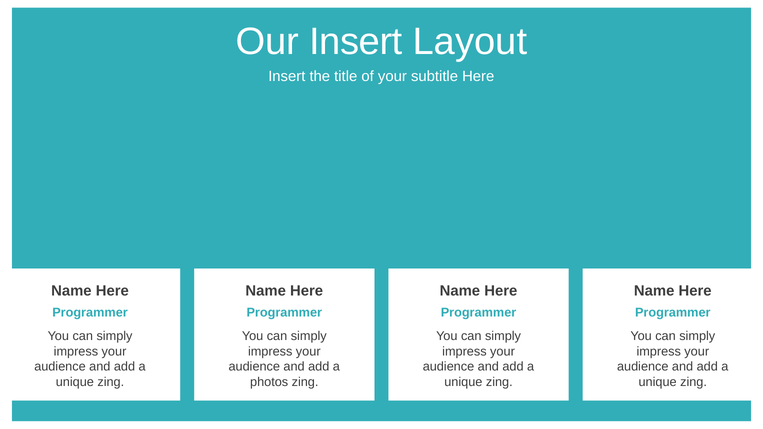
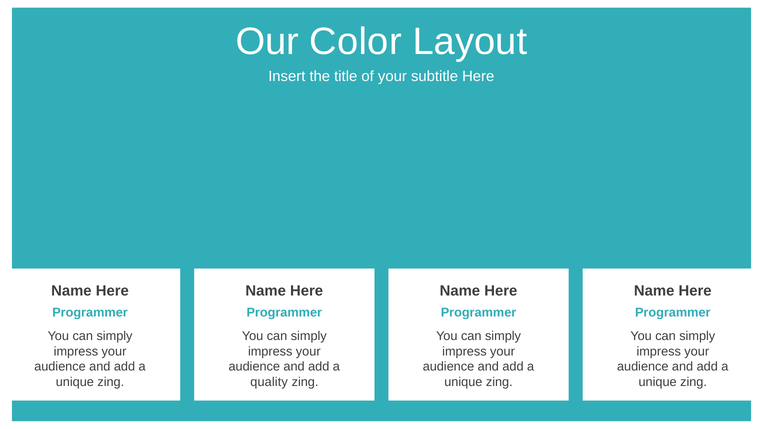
Our Insert: Insert -> Color
photos: photos -> quality
